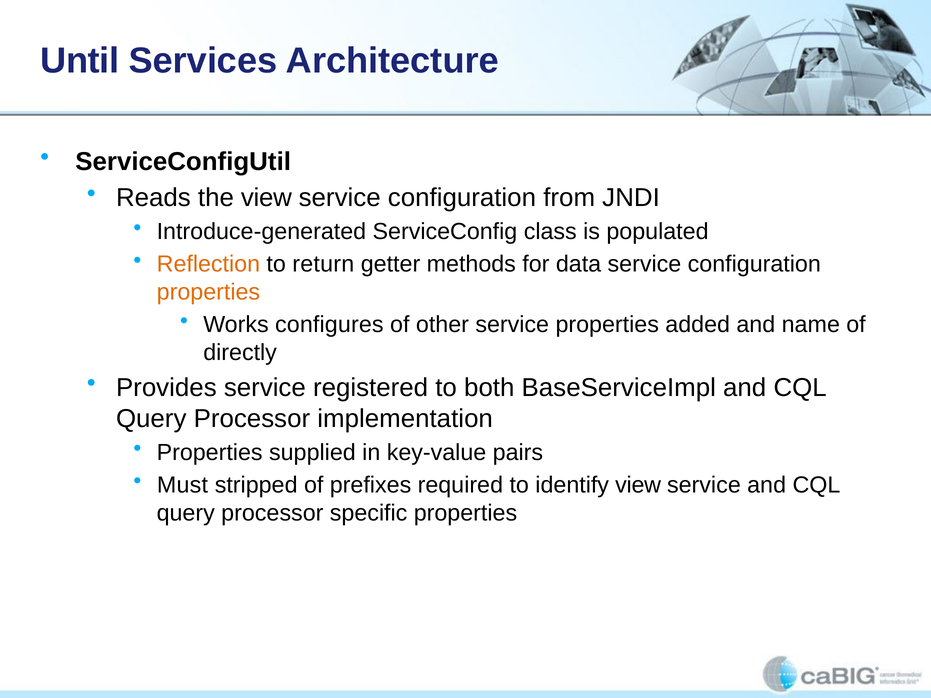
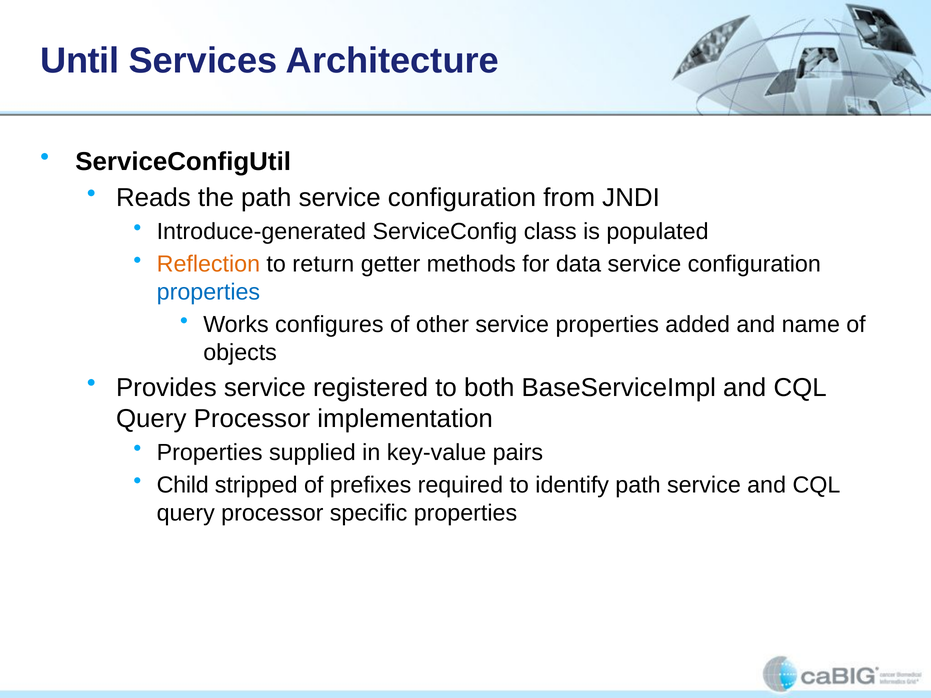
the view: view -> path
properties at (208, 292) colour: orange -> blue
directly: directly -> objects
Must: Must -> Child
identify view: view -> path
